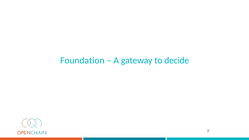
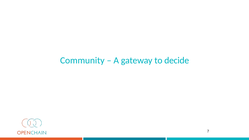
Foundation: Foundation -> Community
